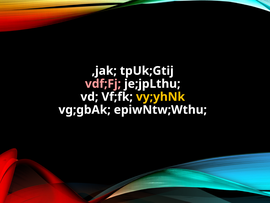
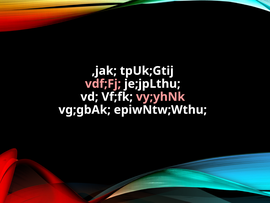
vy;yhNk colour: yellow -> pink
